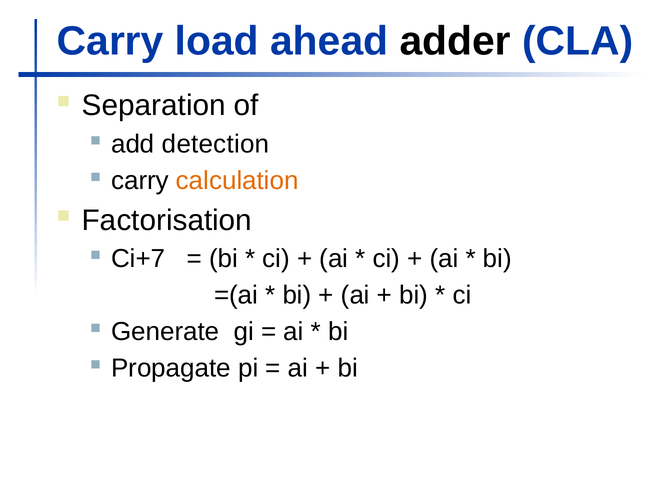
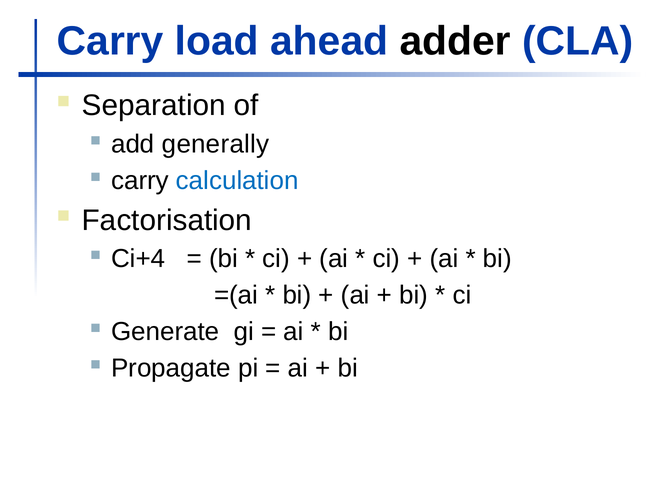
detection: detection -> generally
calculation colour: orange -> blue
Ci+7: Ci+7 -> Ci+4
